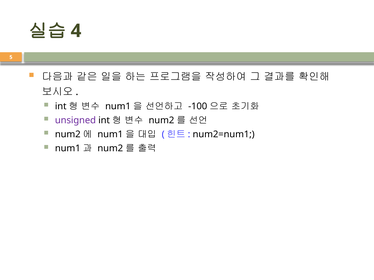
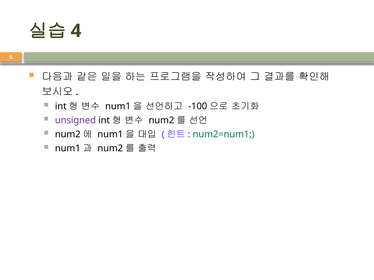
num2=num1 colour: black -> green
